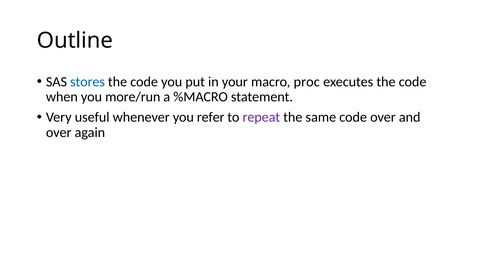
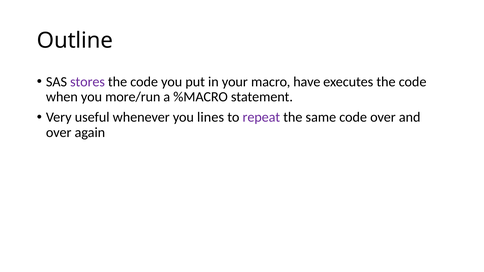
stores colour: blue -> purple
proc: proc -> have
refer: refer -> lines
